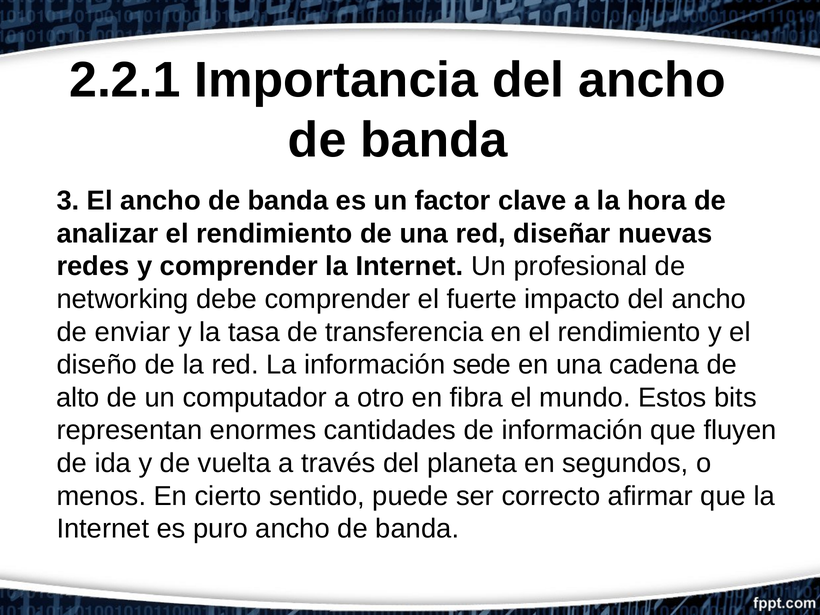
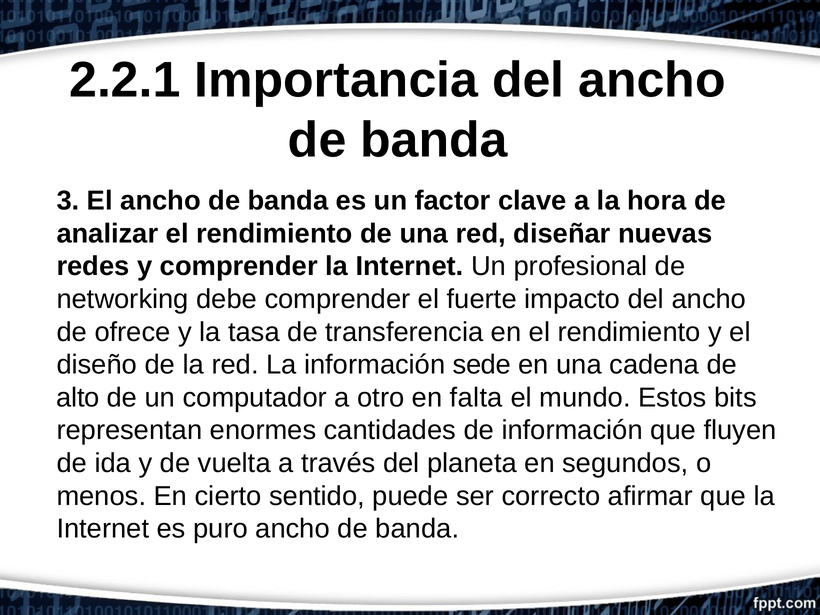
enviar: enviar -> ofrece
fibra: fibra -> falta
